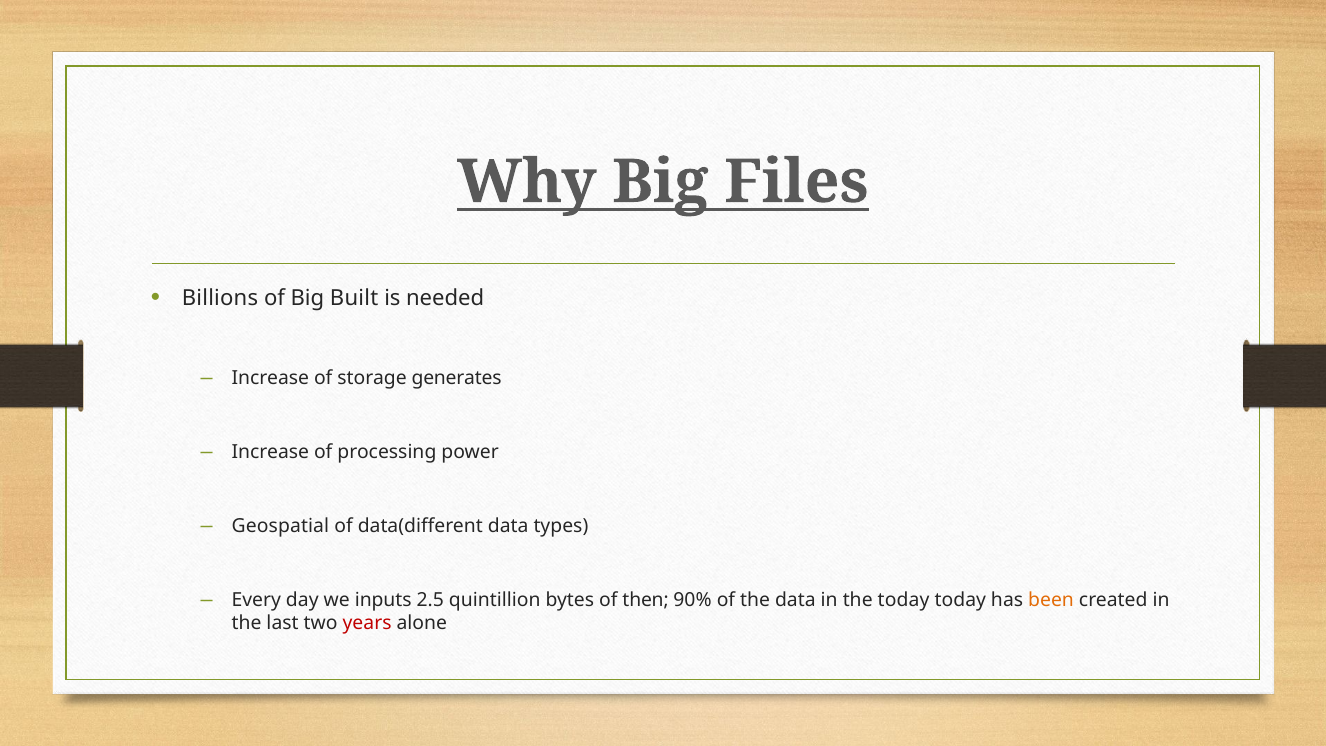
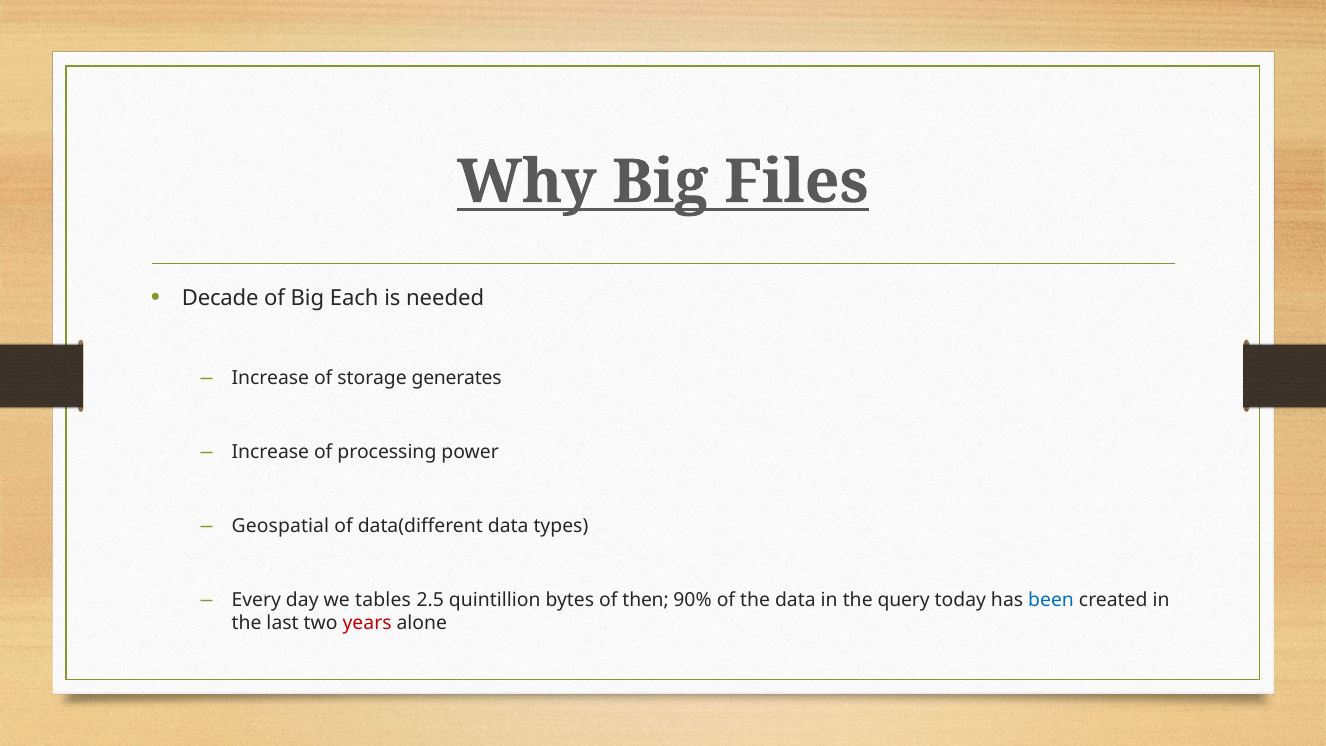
Billions: Billions -> Decade
Built: Built -> Each
inputs: inputs -> tables
the today: today -> query
been colour: orange -> blue
